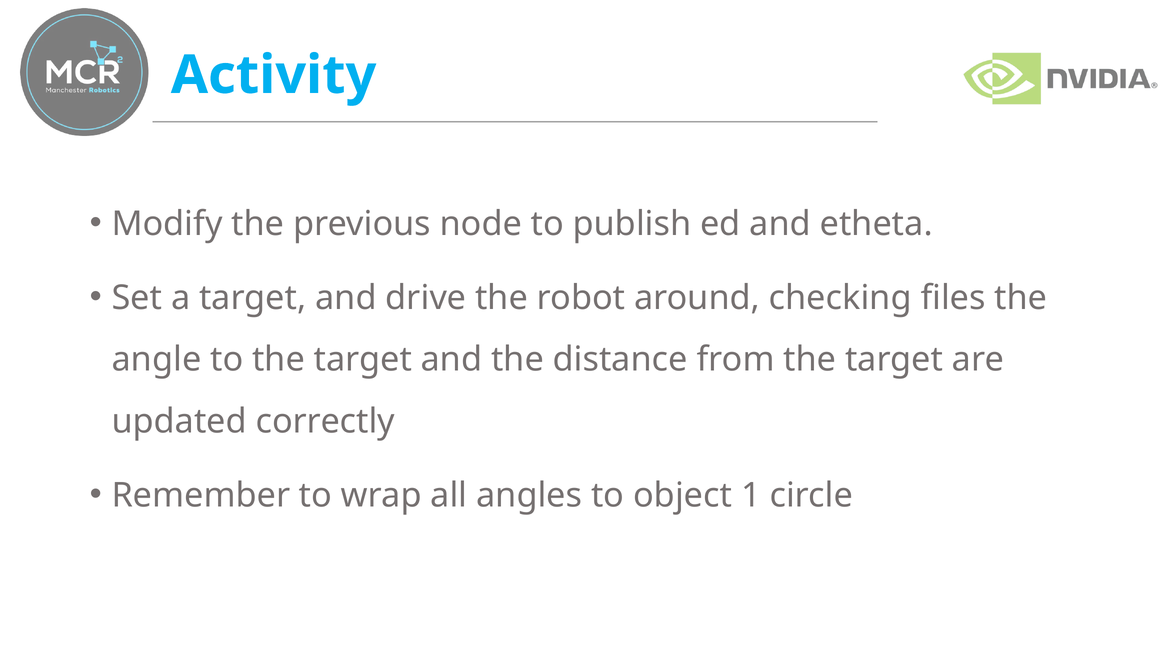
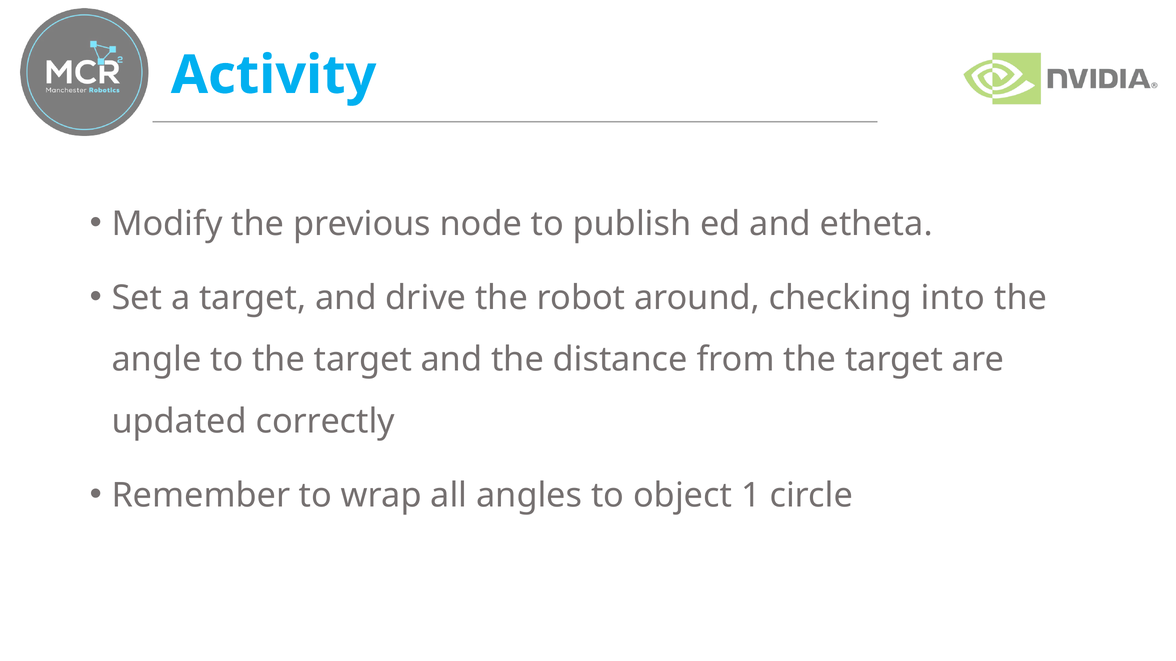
files: files -> into
